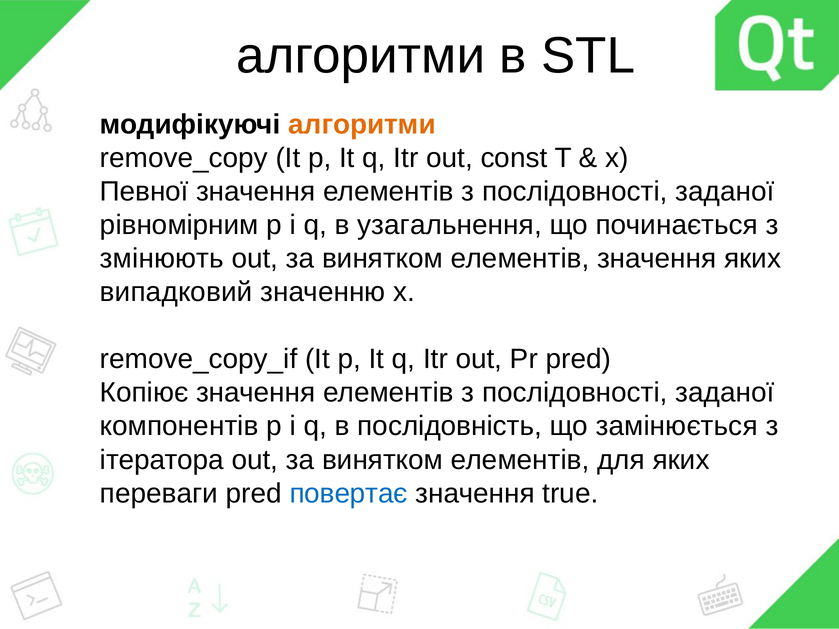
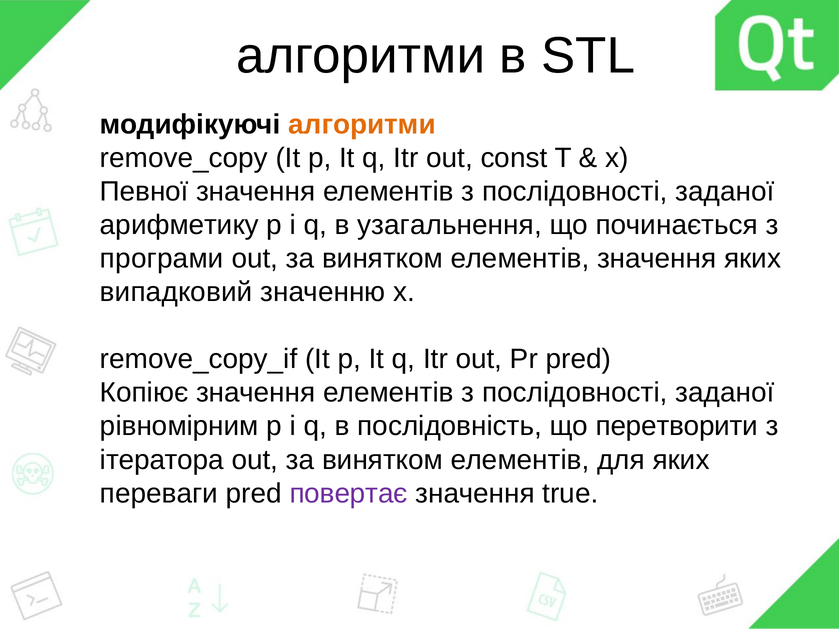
рівномірним: рівномірним -> арифметику
змінюють: змінюють -> програми
компонентів: компонентів -> рівномірним
замінюється: замінюється -> перетворити
повертає colour: blue -> purple
